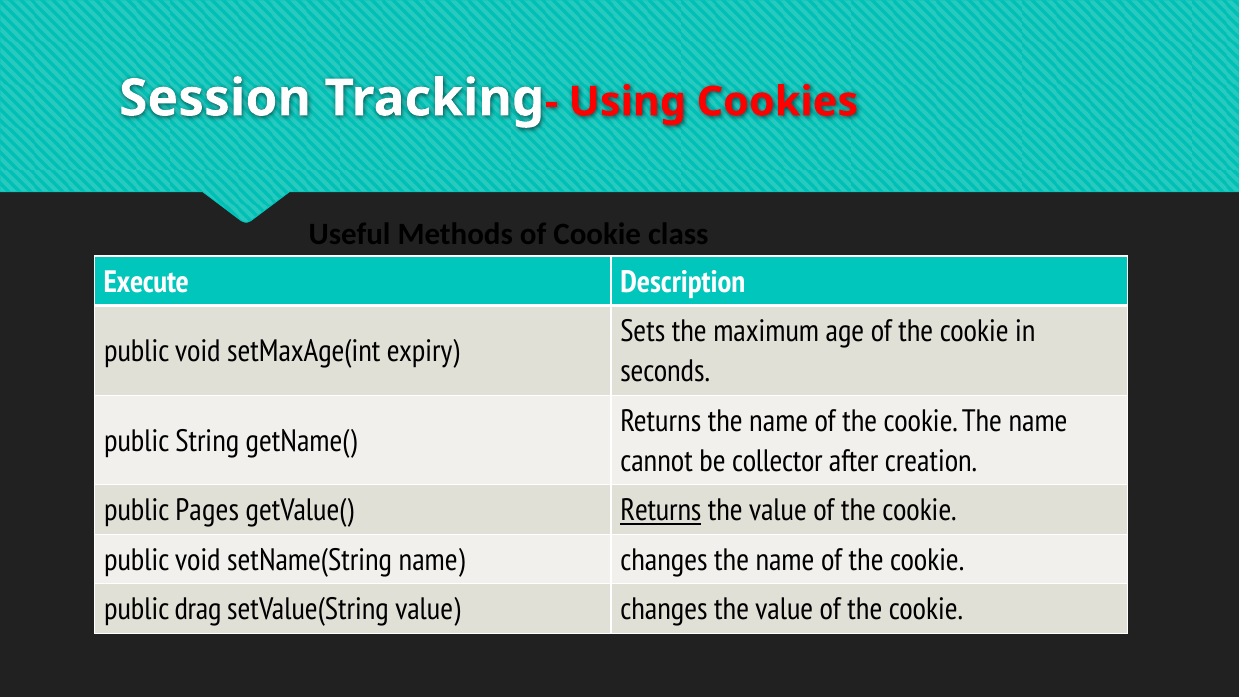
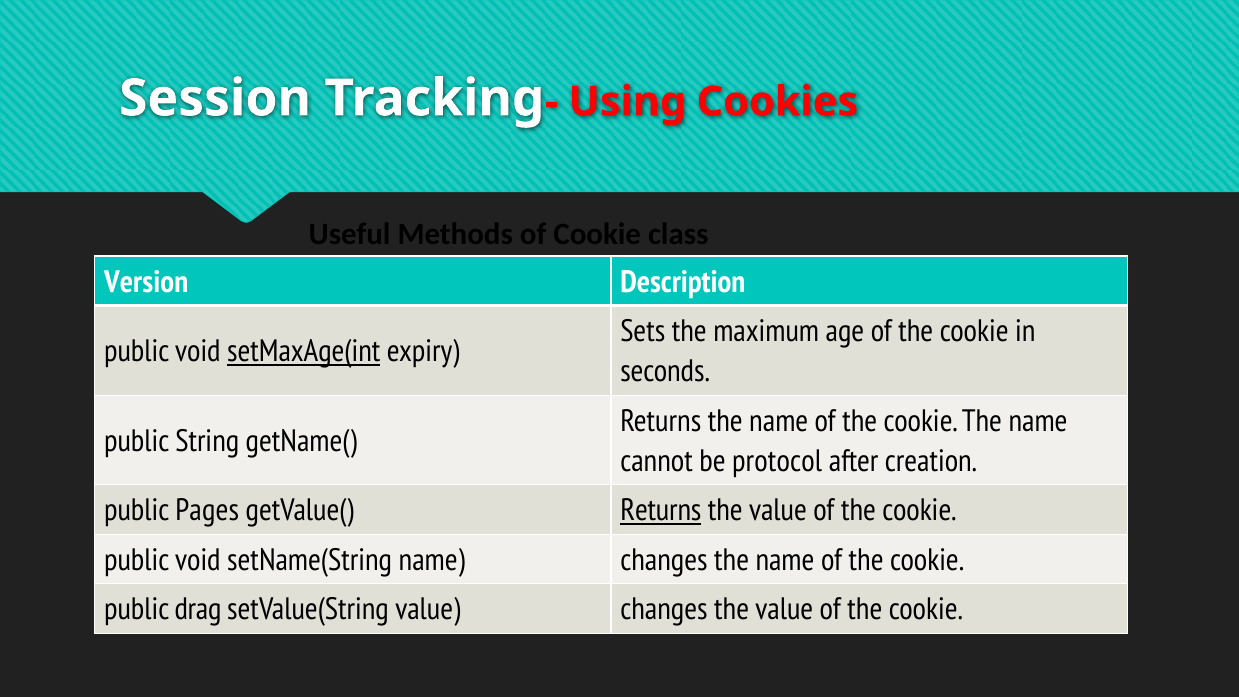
Execute: Execute -> Version
setMaxAge(int underline: none -> present
collector: collector -> protocol
